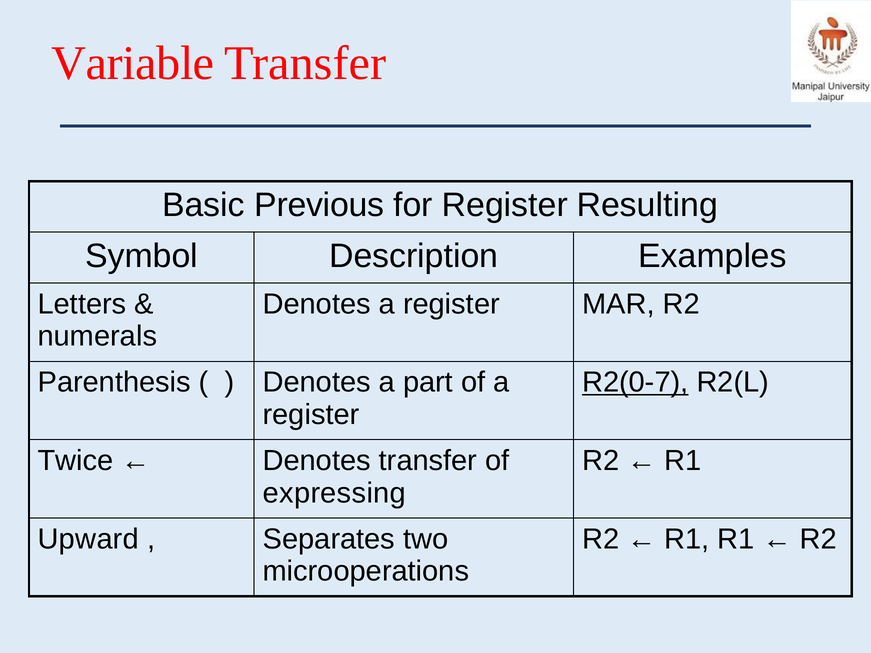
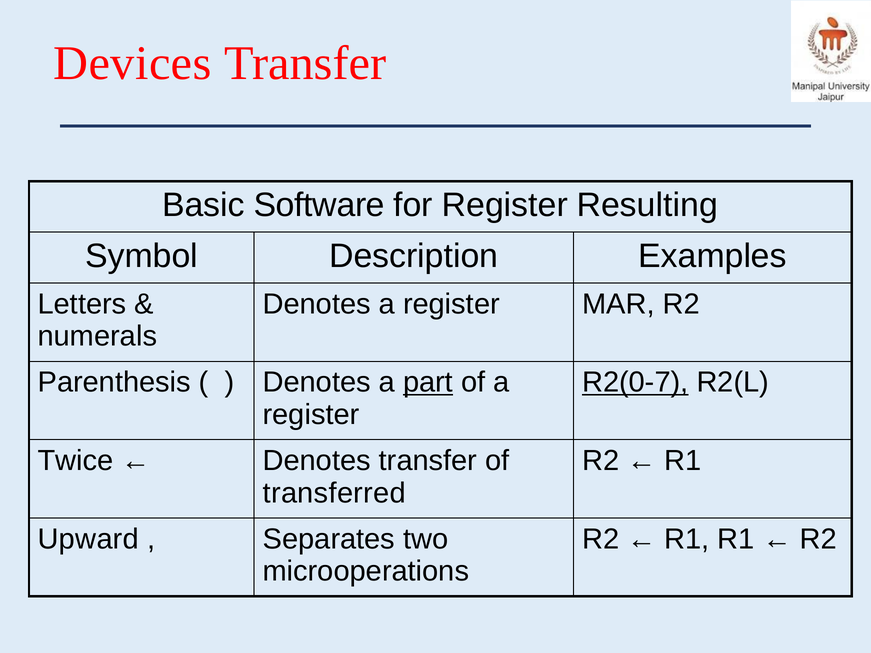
Variable: Variable -> Devices
Previous: Previous -> Software
part underline: none -> present
expressing: expressing -> transferred
